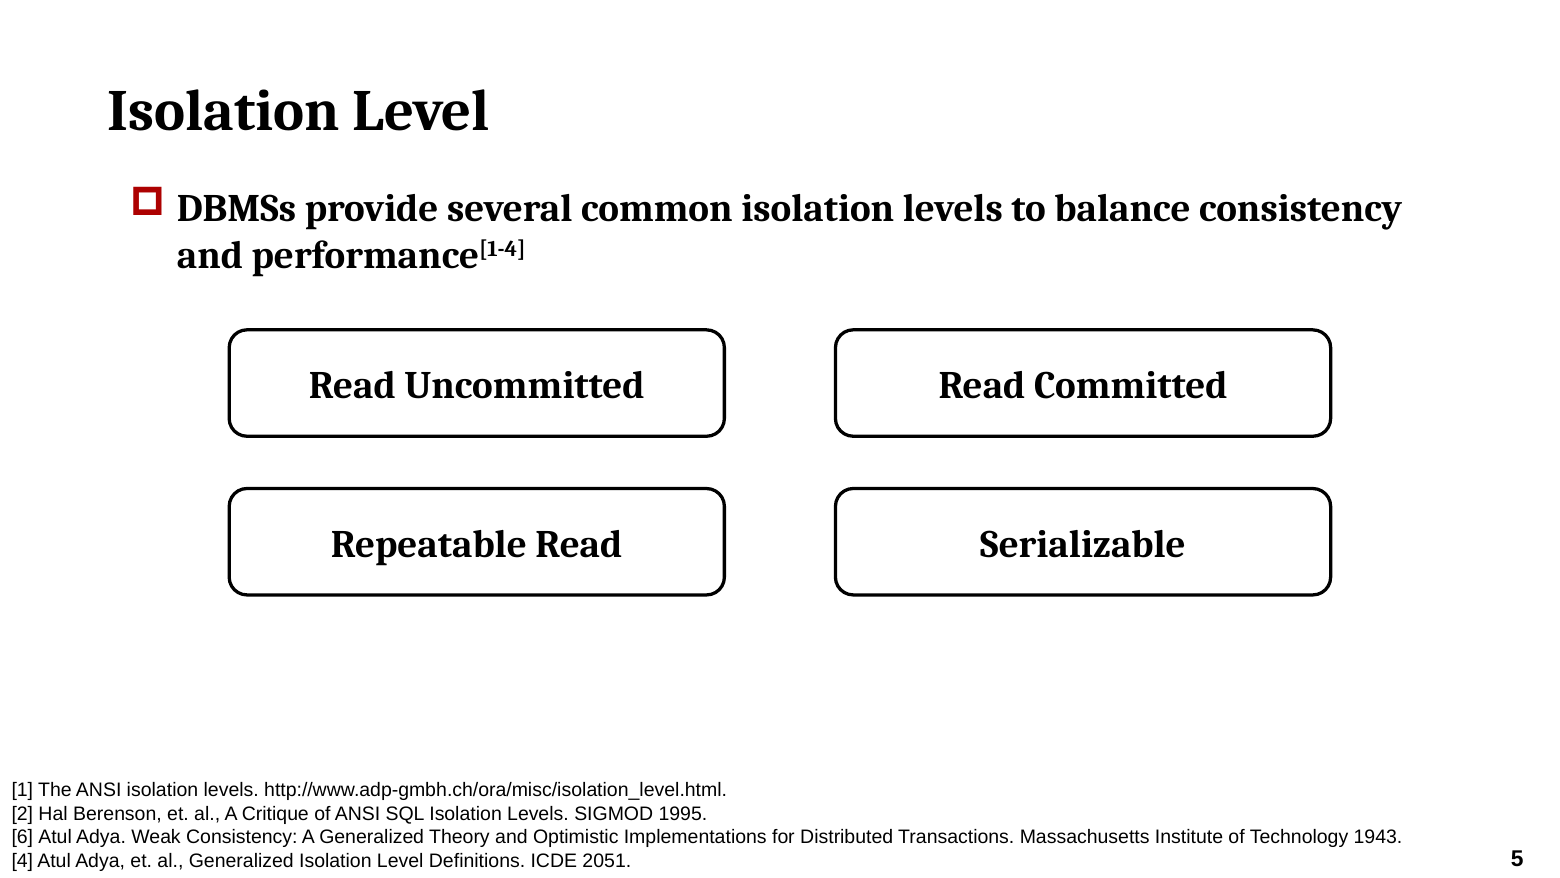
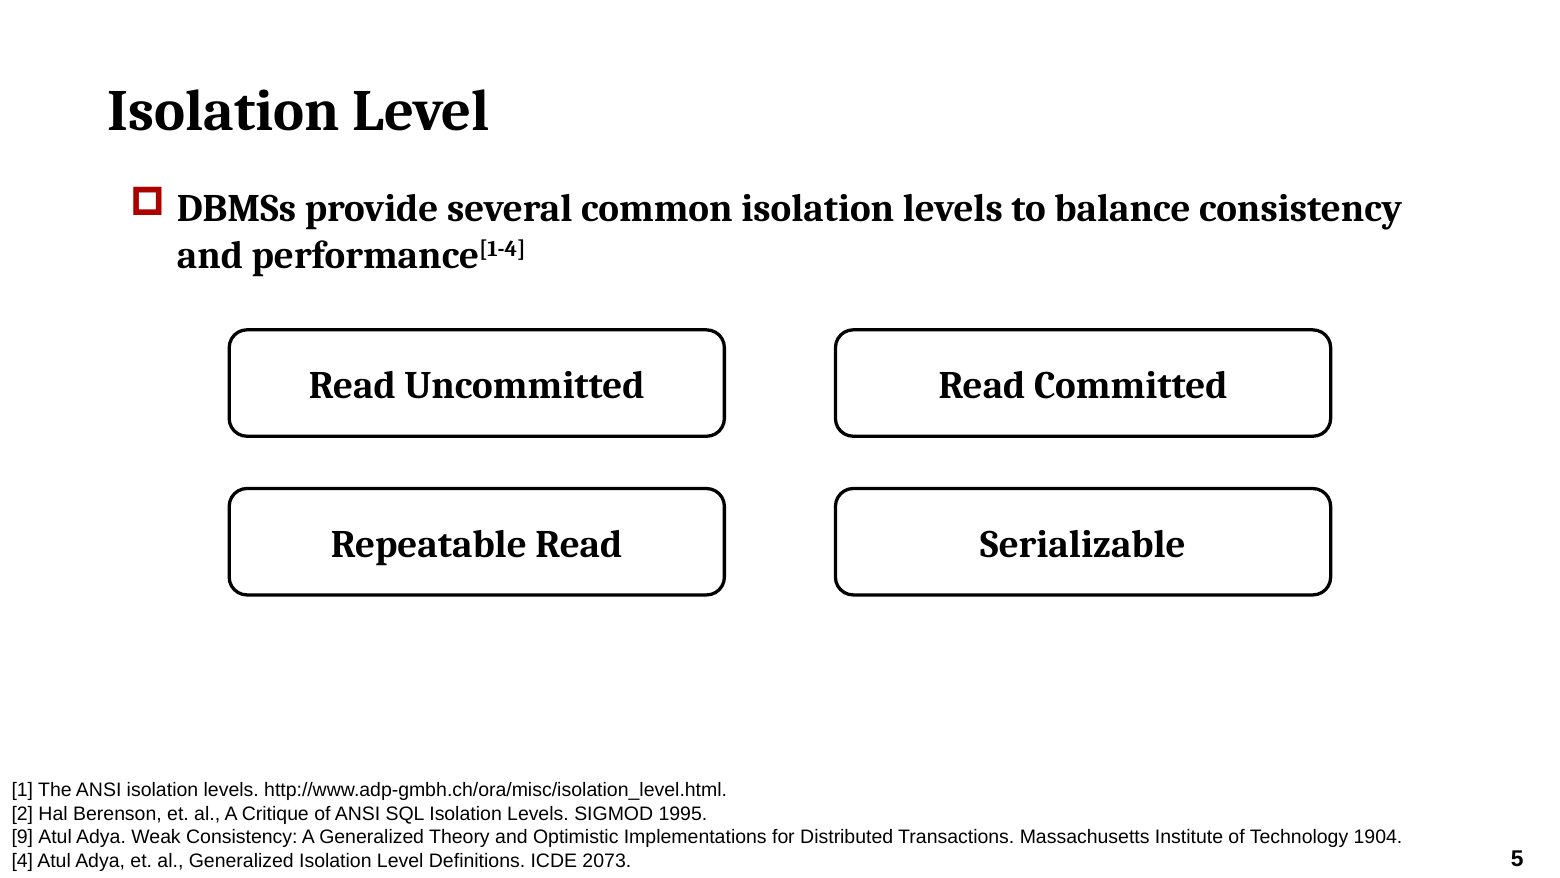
6: 6 -> 9
1943: 1943 -> 1904
2051: 2051 -> 2073
